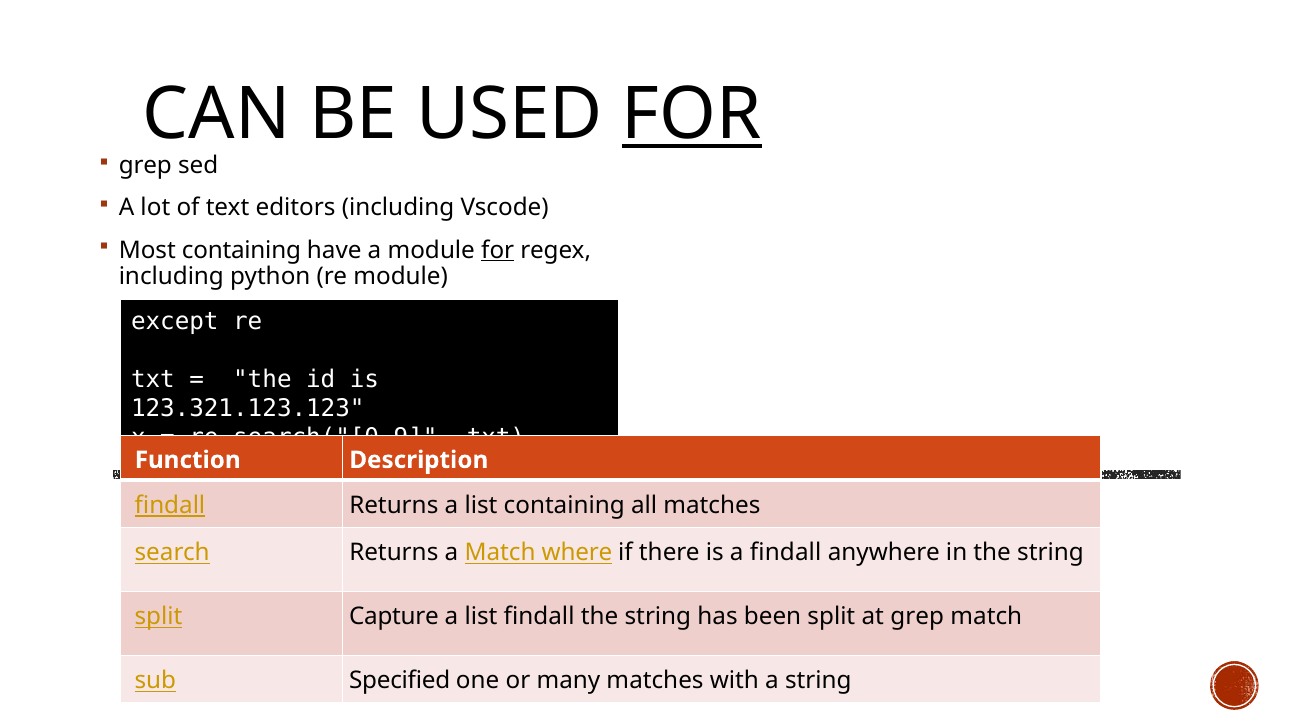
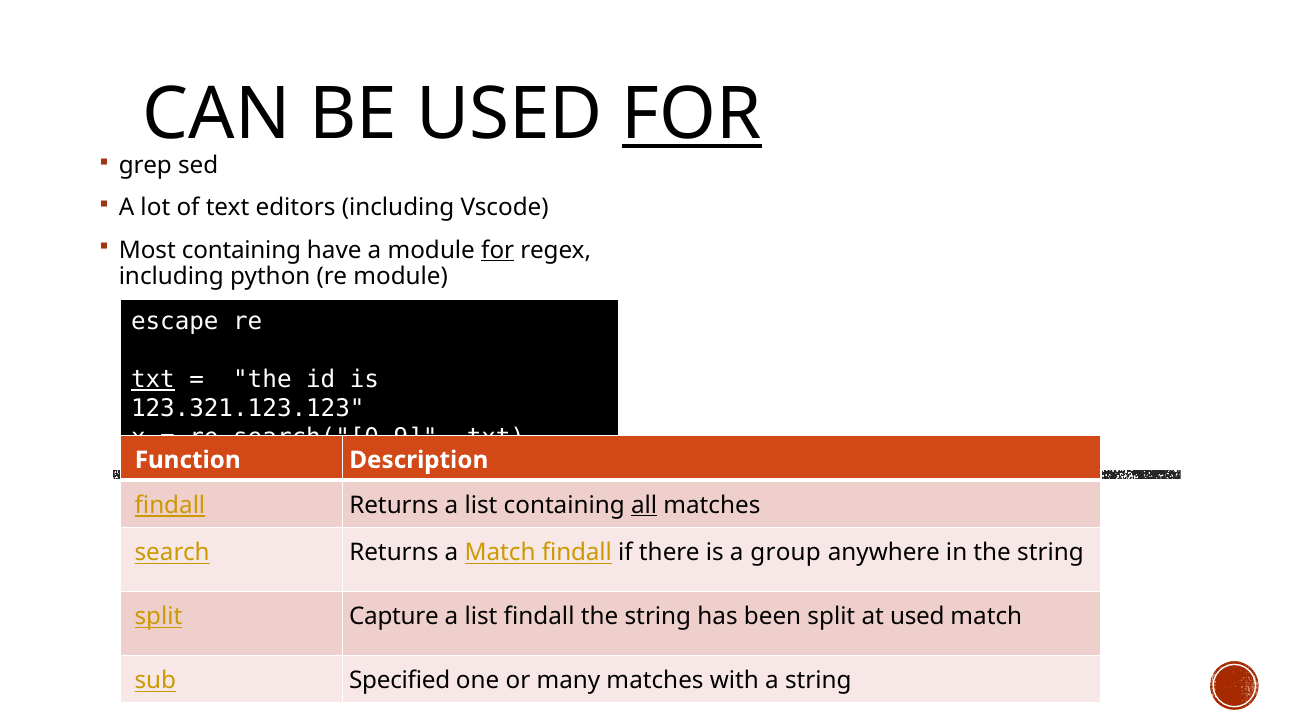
except: except -> escape
txt at (153, 379) underline: none -> present
all underline: none -> present
Match where: where -> findall
a findall: findall -> group
at grep: grep -> used
